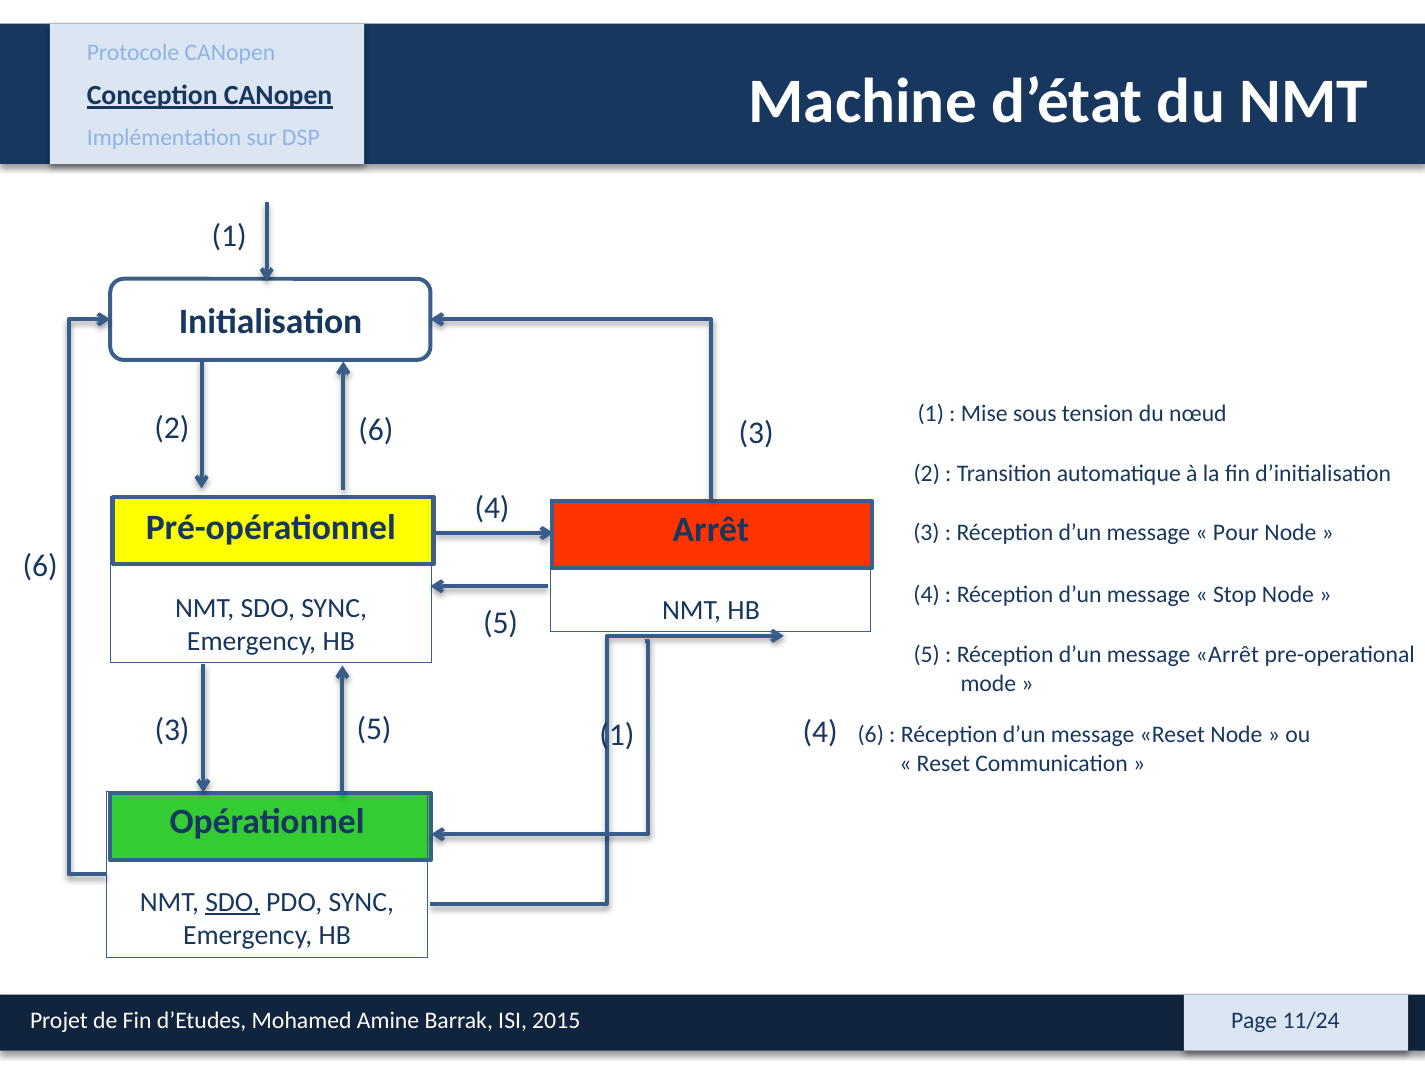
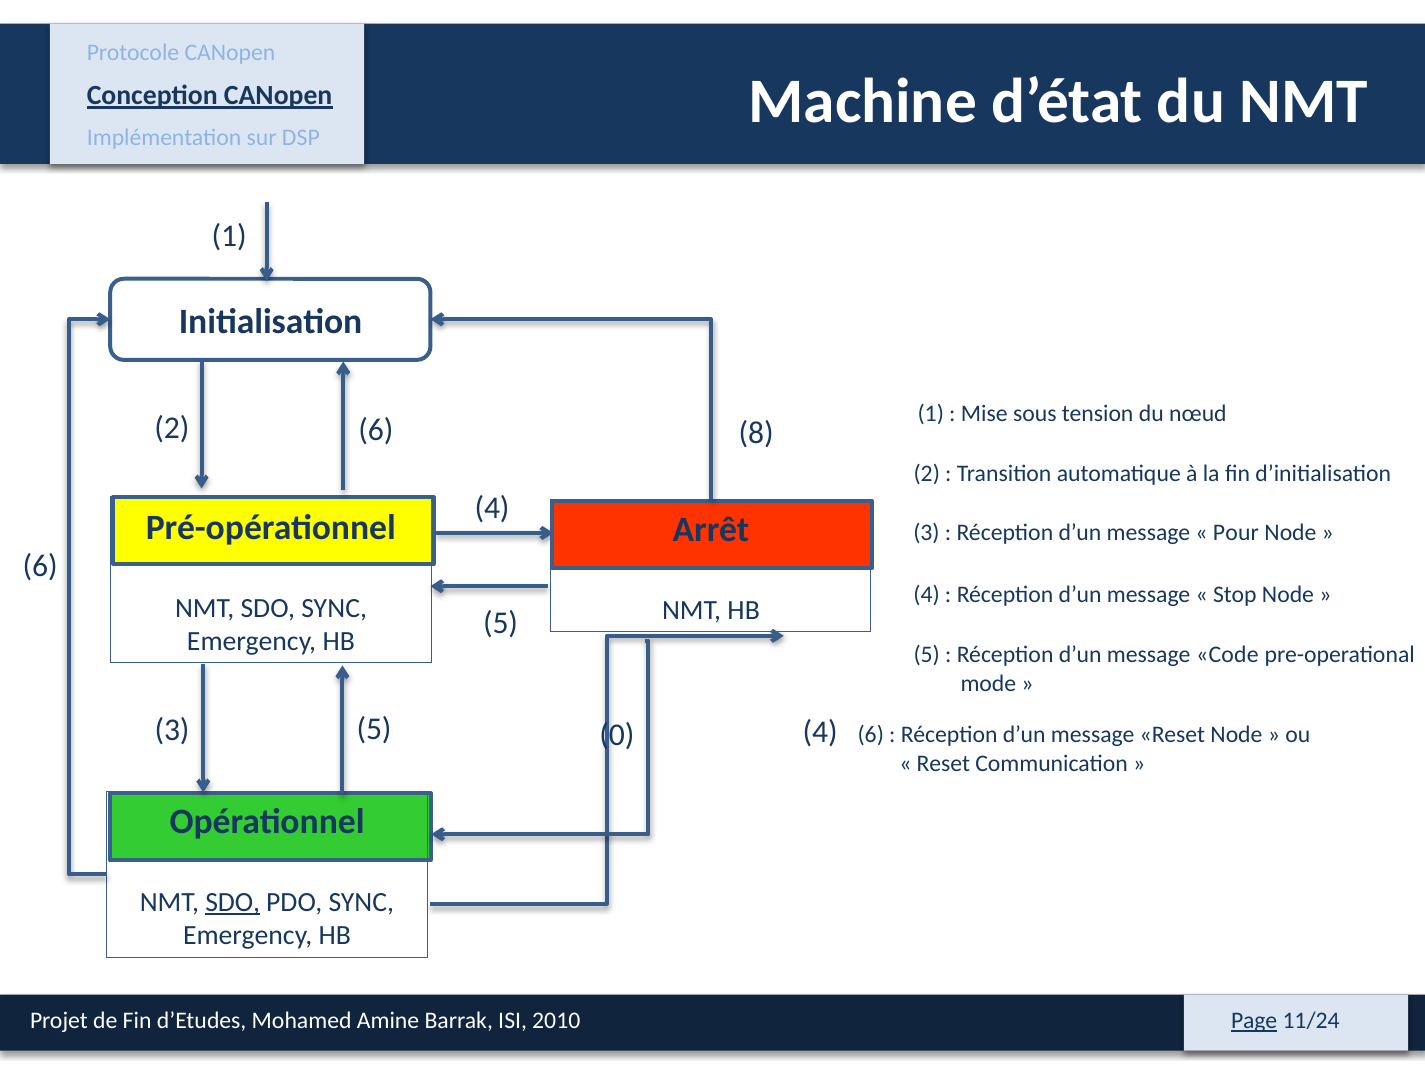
6 3: 3 -> 8
message Arrêt: Arrêt -> Code
1 at (617, 735): 1 -> 0
Page underline: none -> present
2015: 2015 -> 2010
